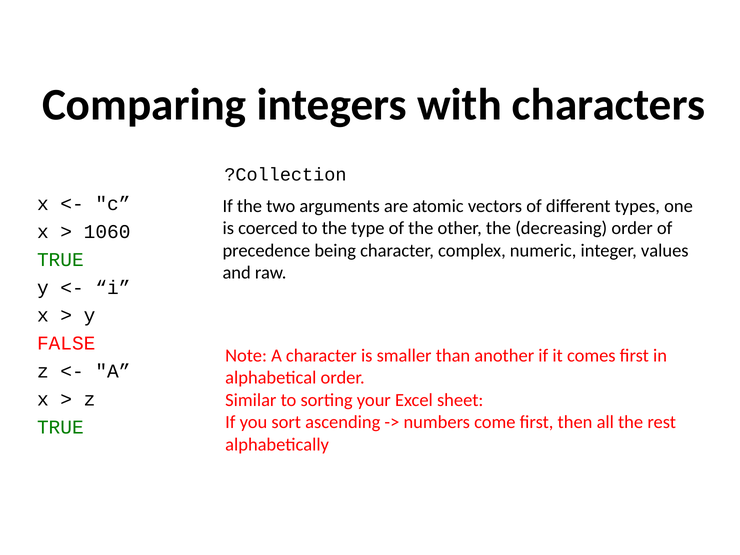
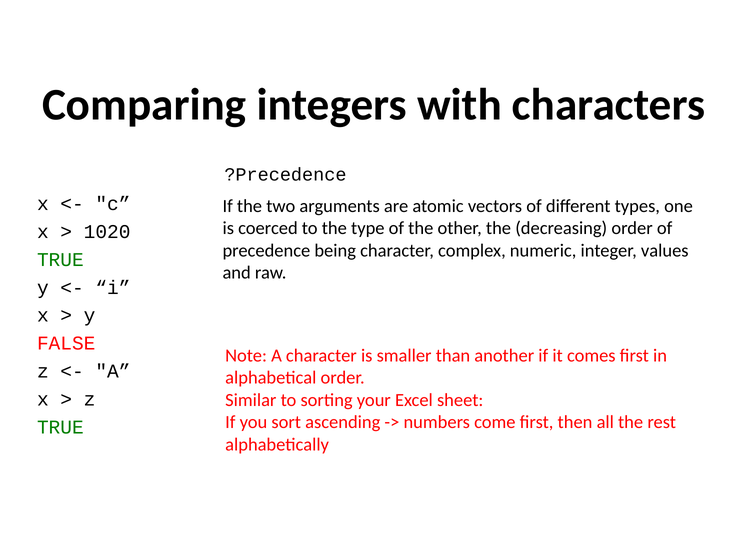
?Collection: ?Collection -> ?Precedence
1060: 1060 -> 1020
